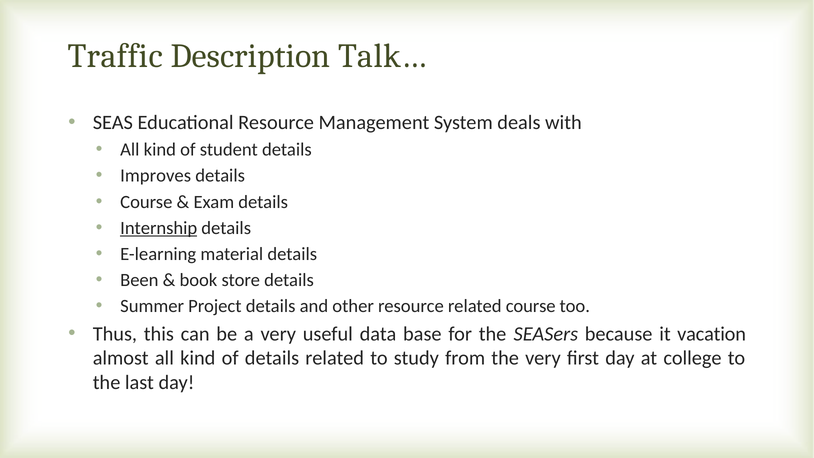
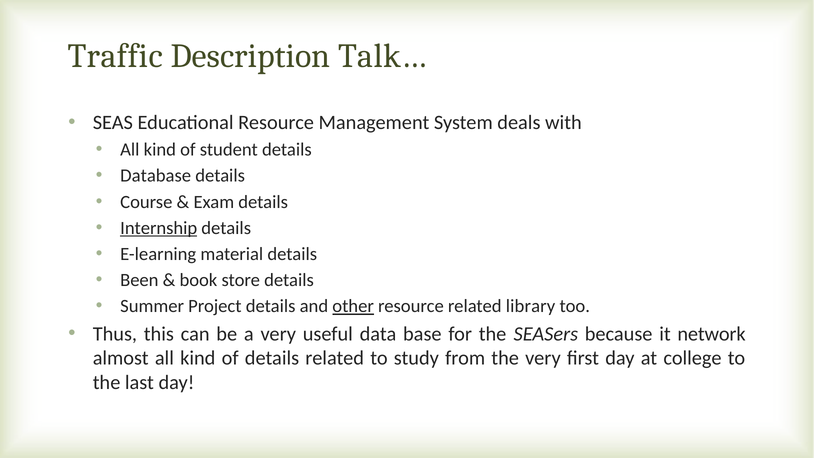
Improves: Improves -> Database
other underline: none -> present
related course: course -> library
vacation: vacation -> network
